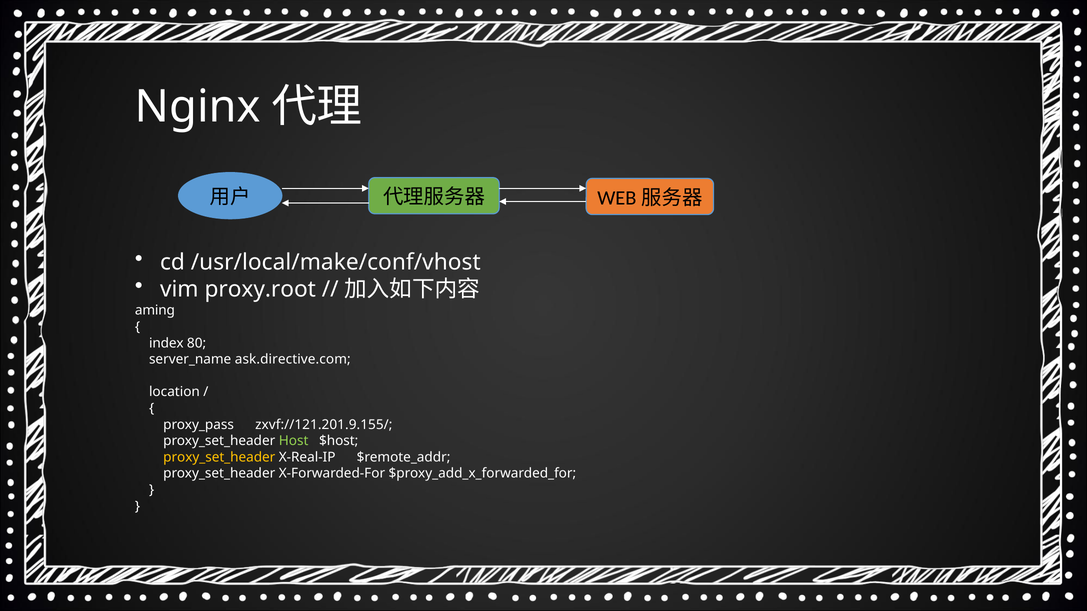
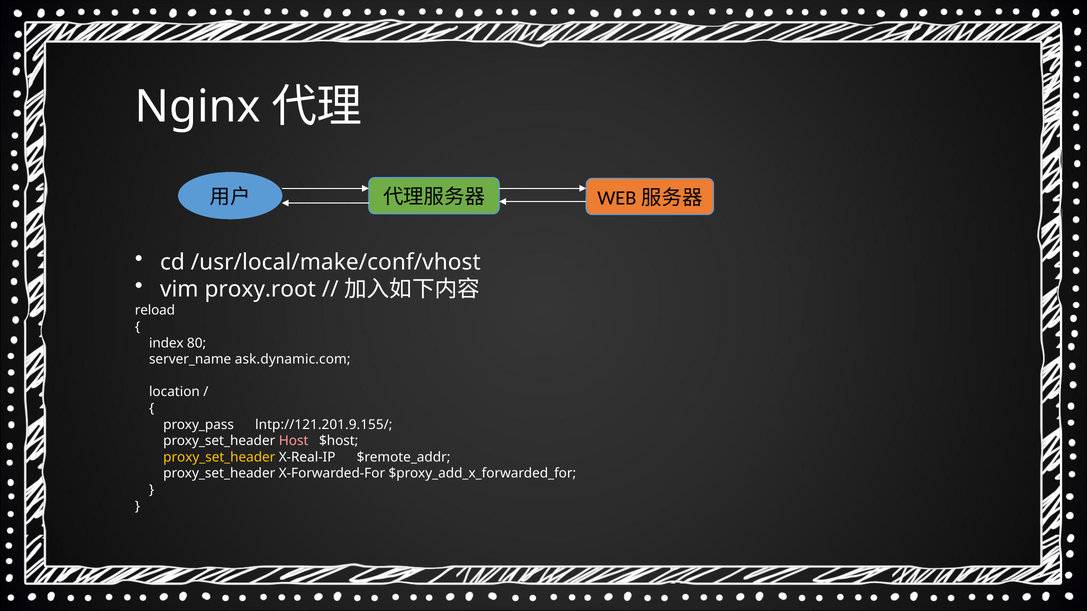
aming: aming -> reload
ask.directive.com: ask.directive.com -> ask.dynamic.com
zxvf://121.201.9.155/: zxvf://121.201.9.155/ -> lntp://121.201.9.155/
Host colour: light green -> pink
